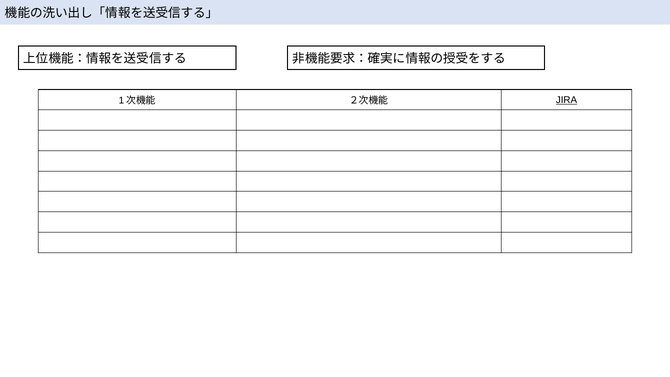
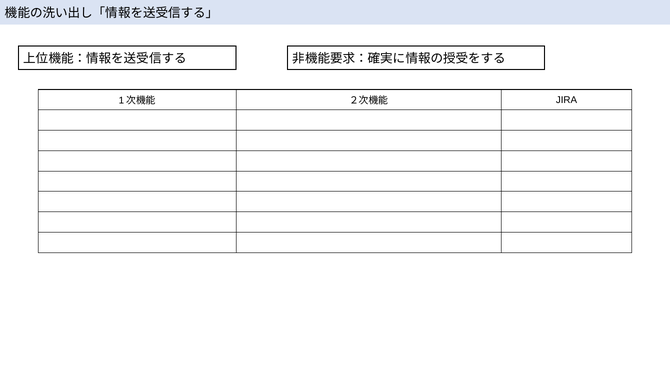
JIRA underline: present -> none
